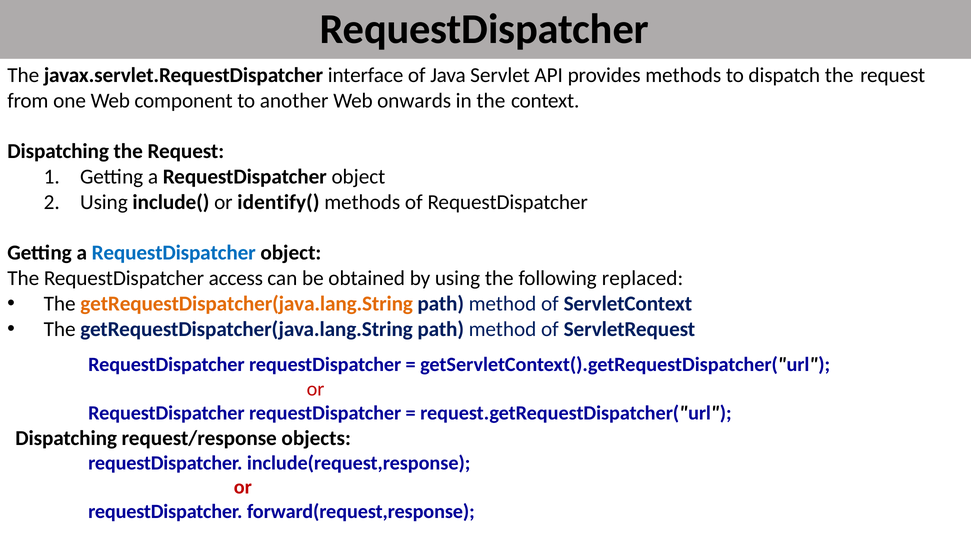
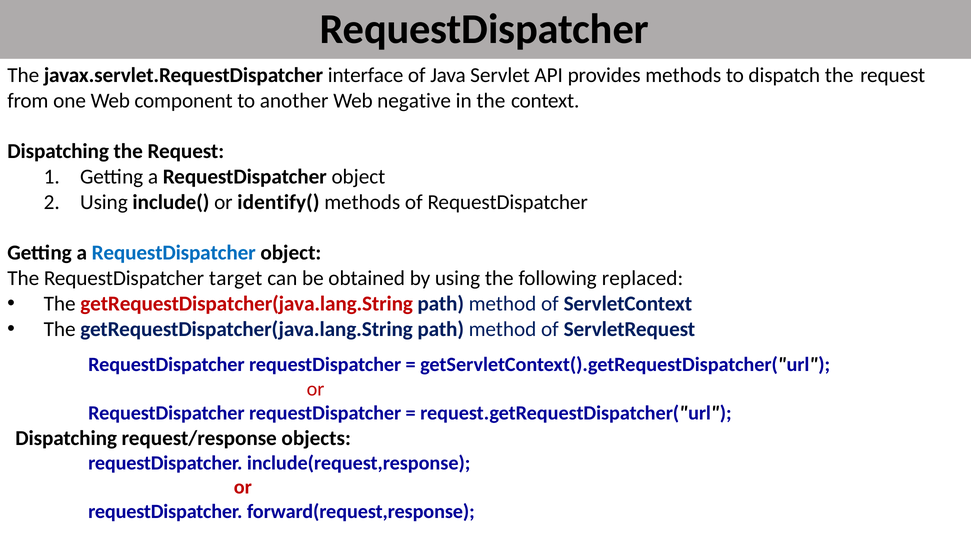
onwards: onwards -> negative
access: access -> target
getRequestDispatcher(java.lang.String at (247, 304) colour: orange -> red
